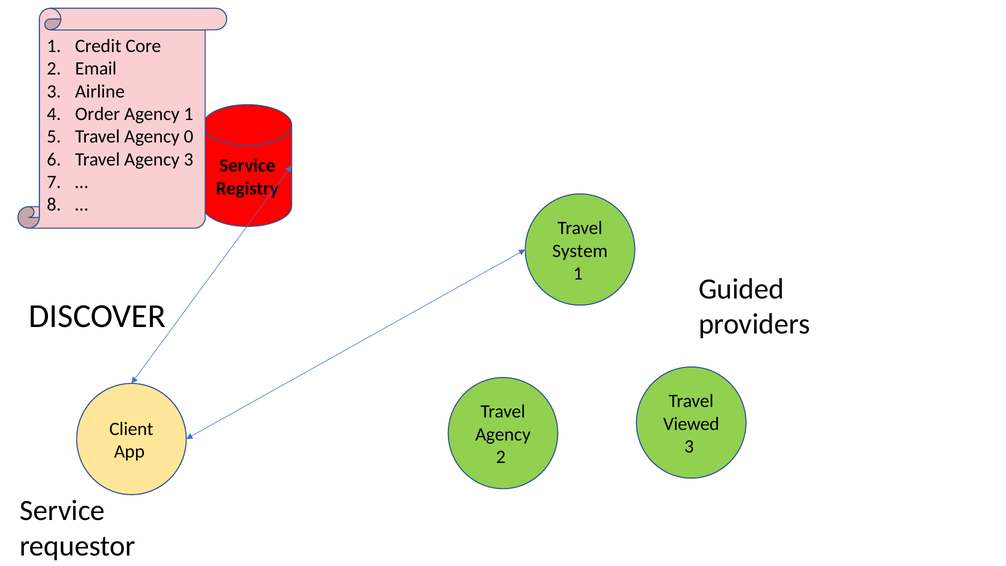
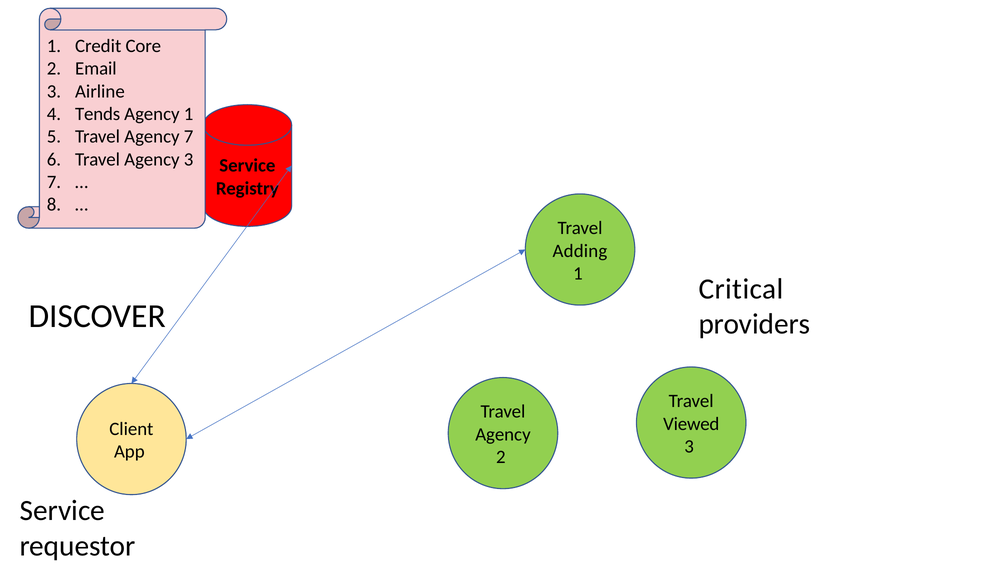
Order: Order -> Tends
Agency 0: 0 -> 7
System: System -> Adding
Guided: Guided -> Critical
